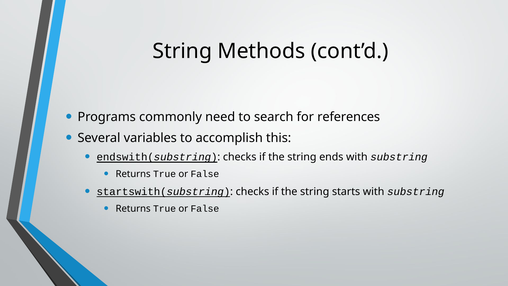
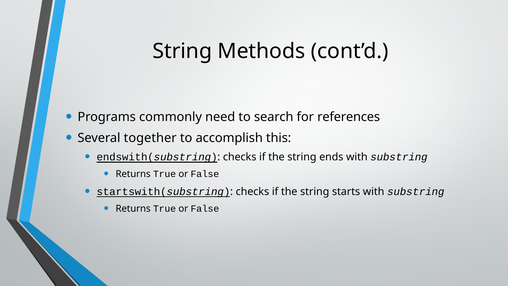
variables: variables -> together
